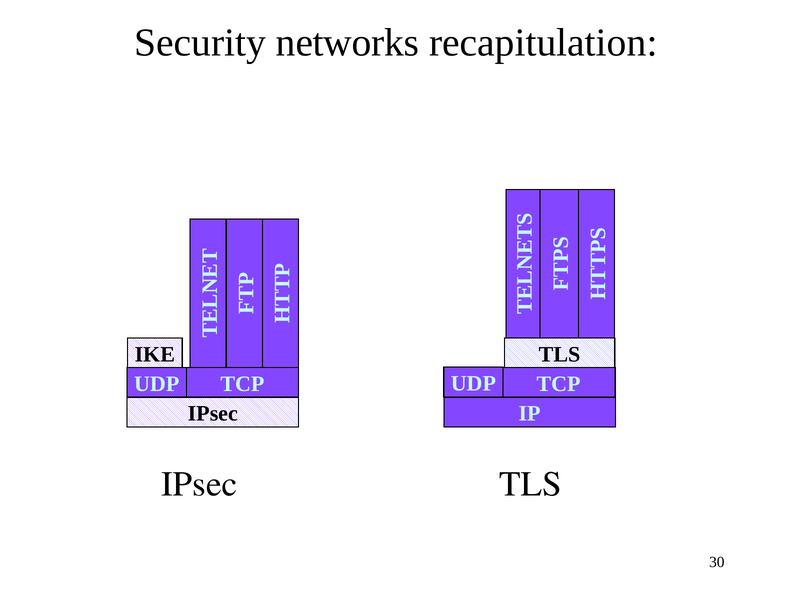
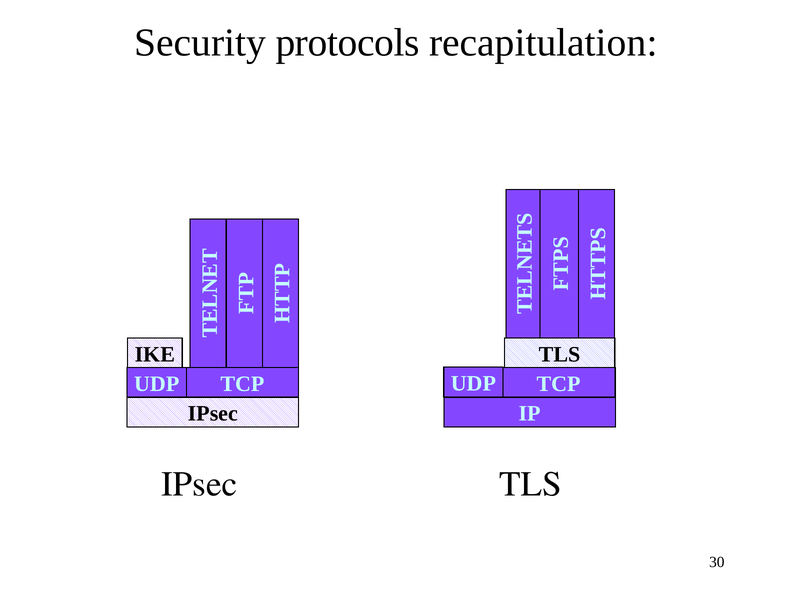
networks: networks -> protocols
